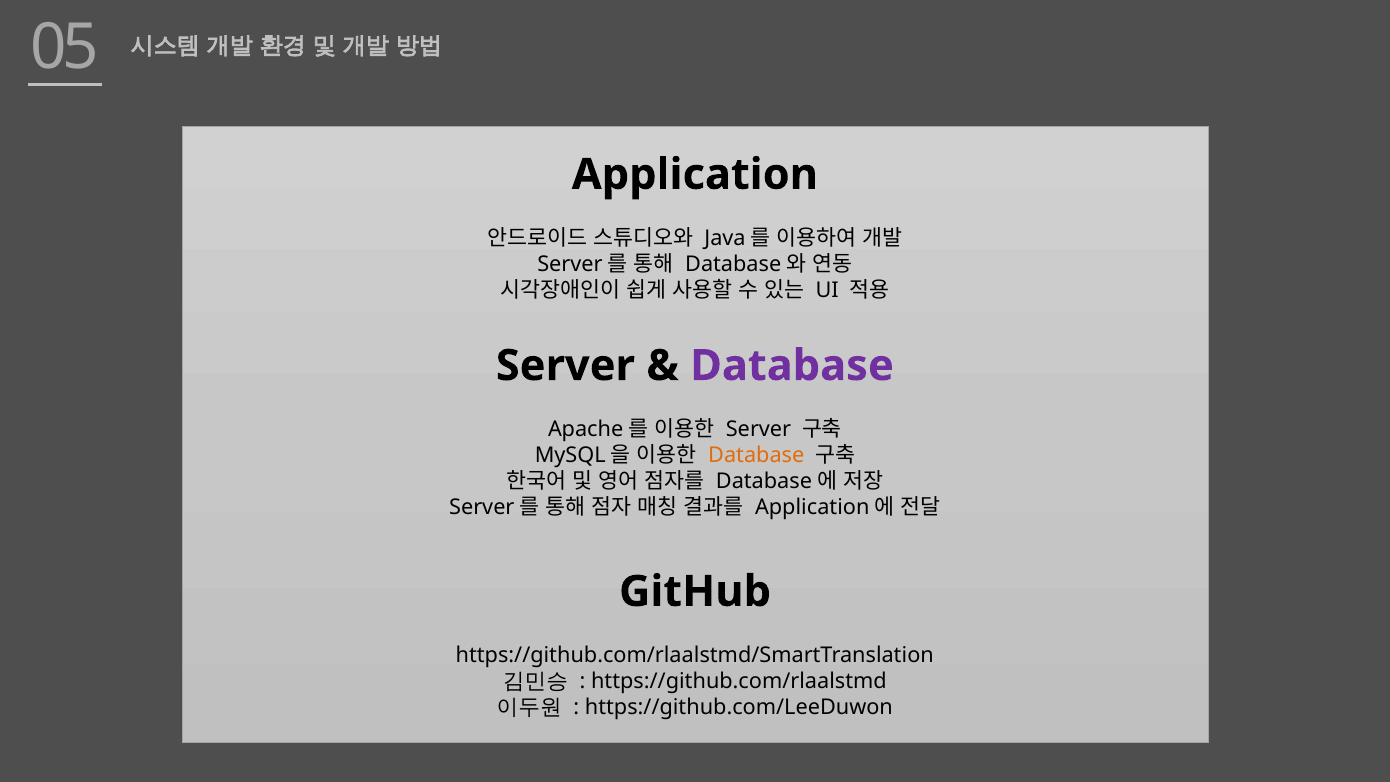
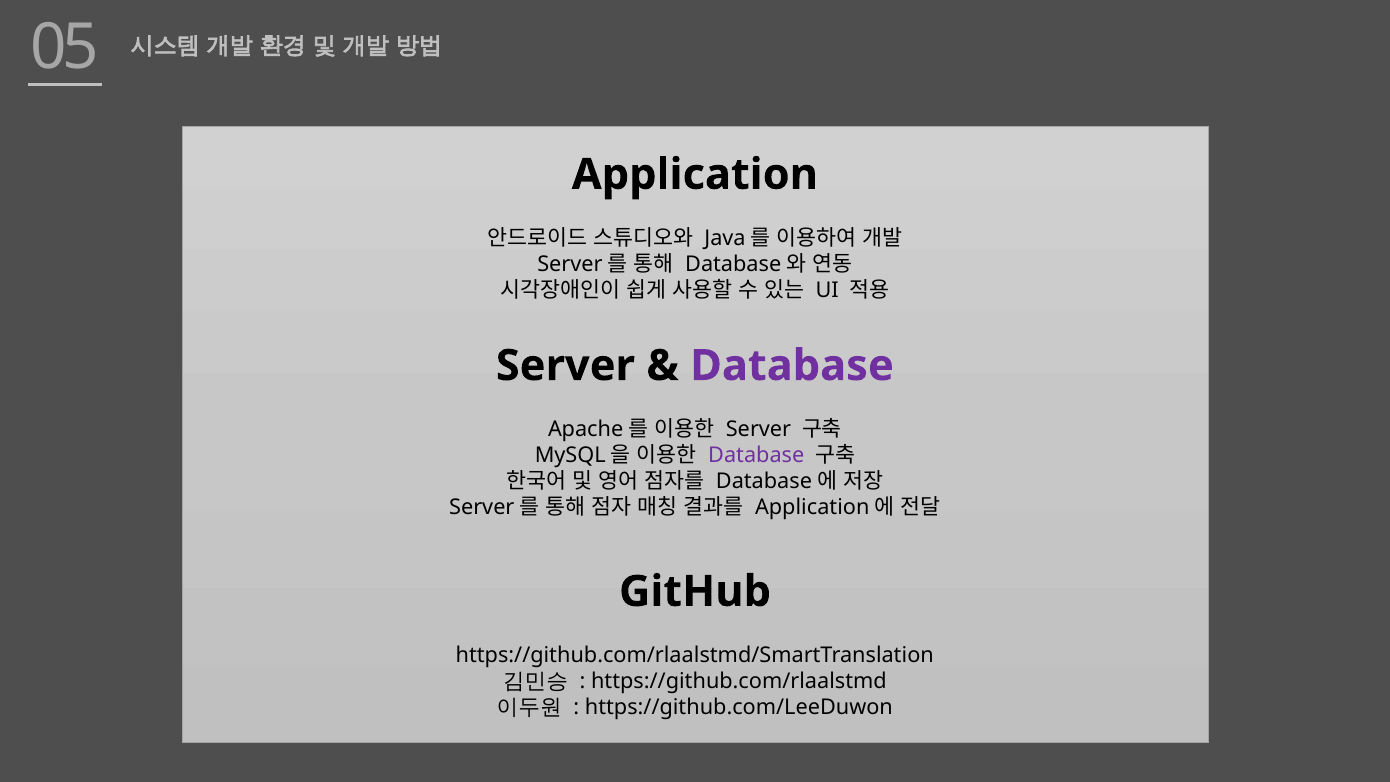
Database at (756, 455) colour: orange -> purple
